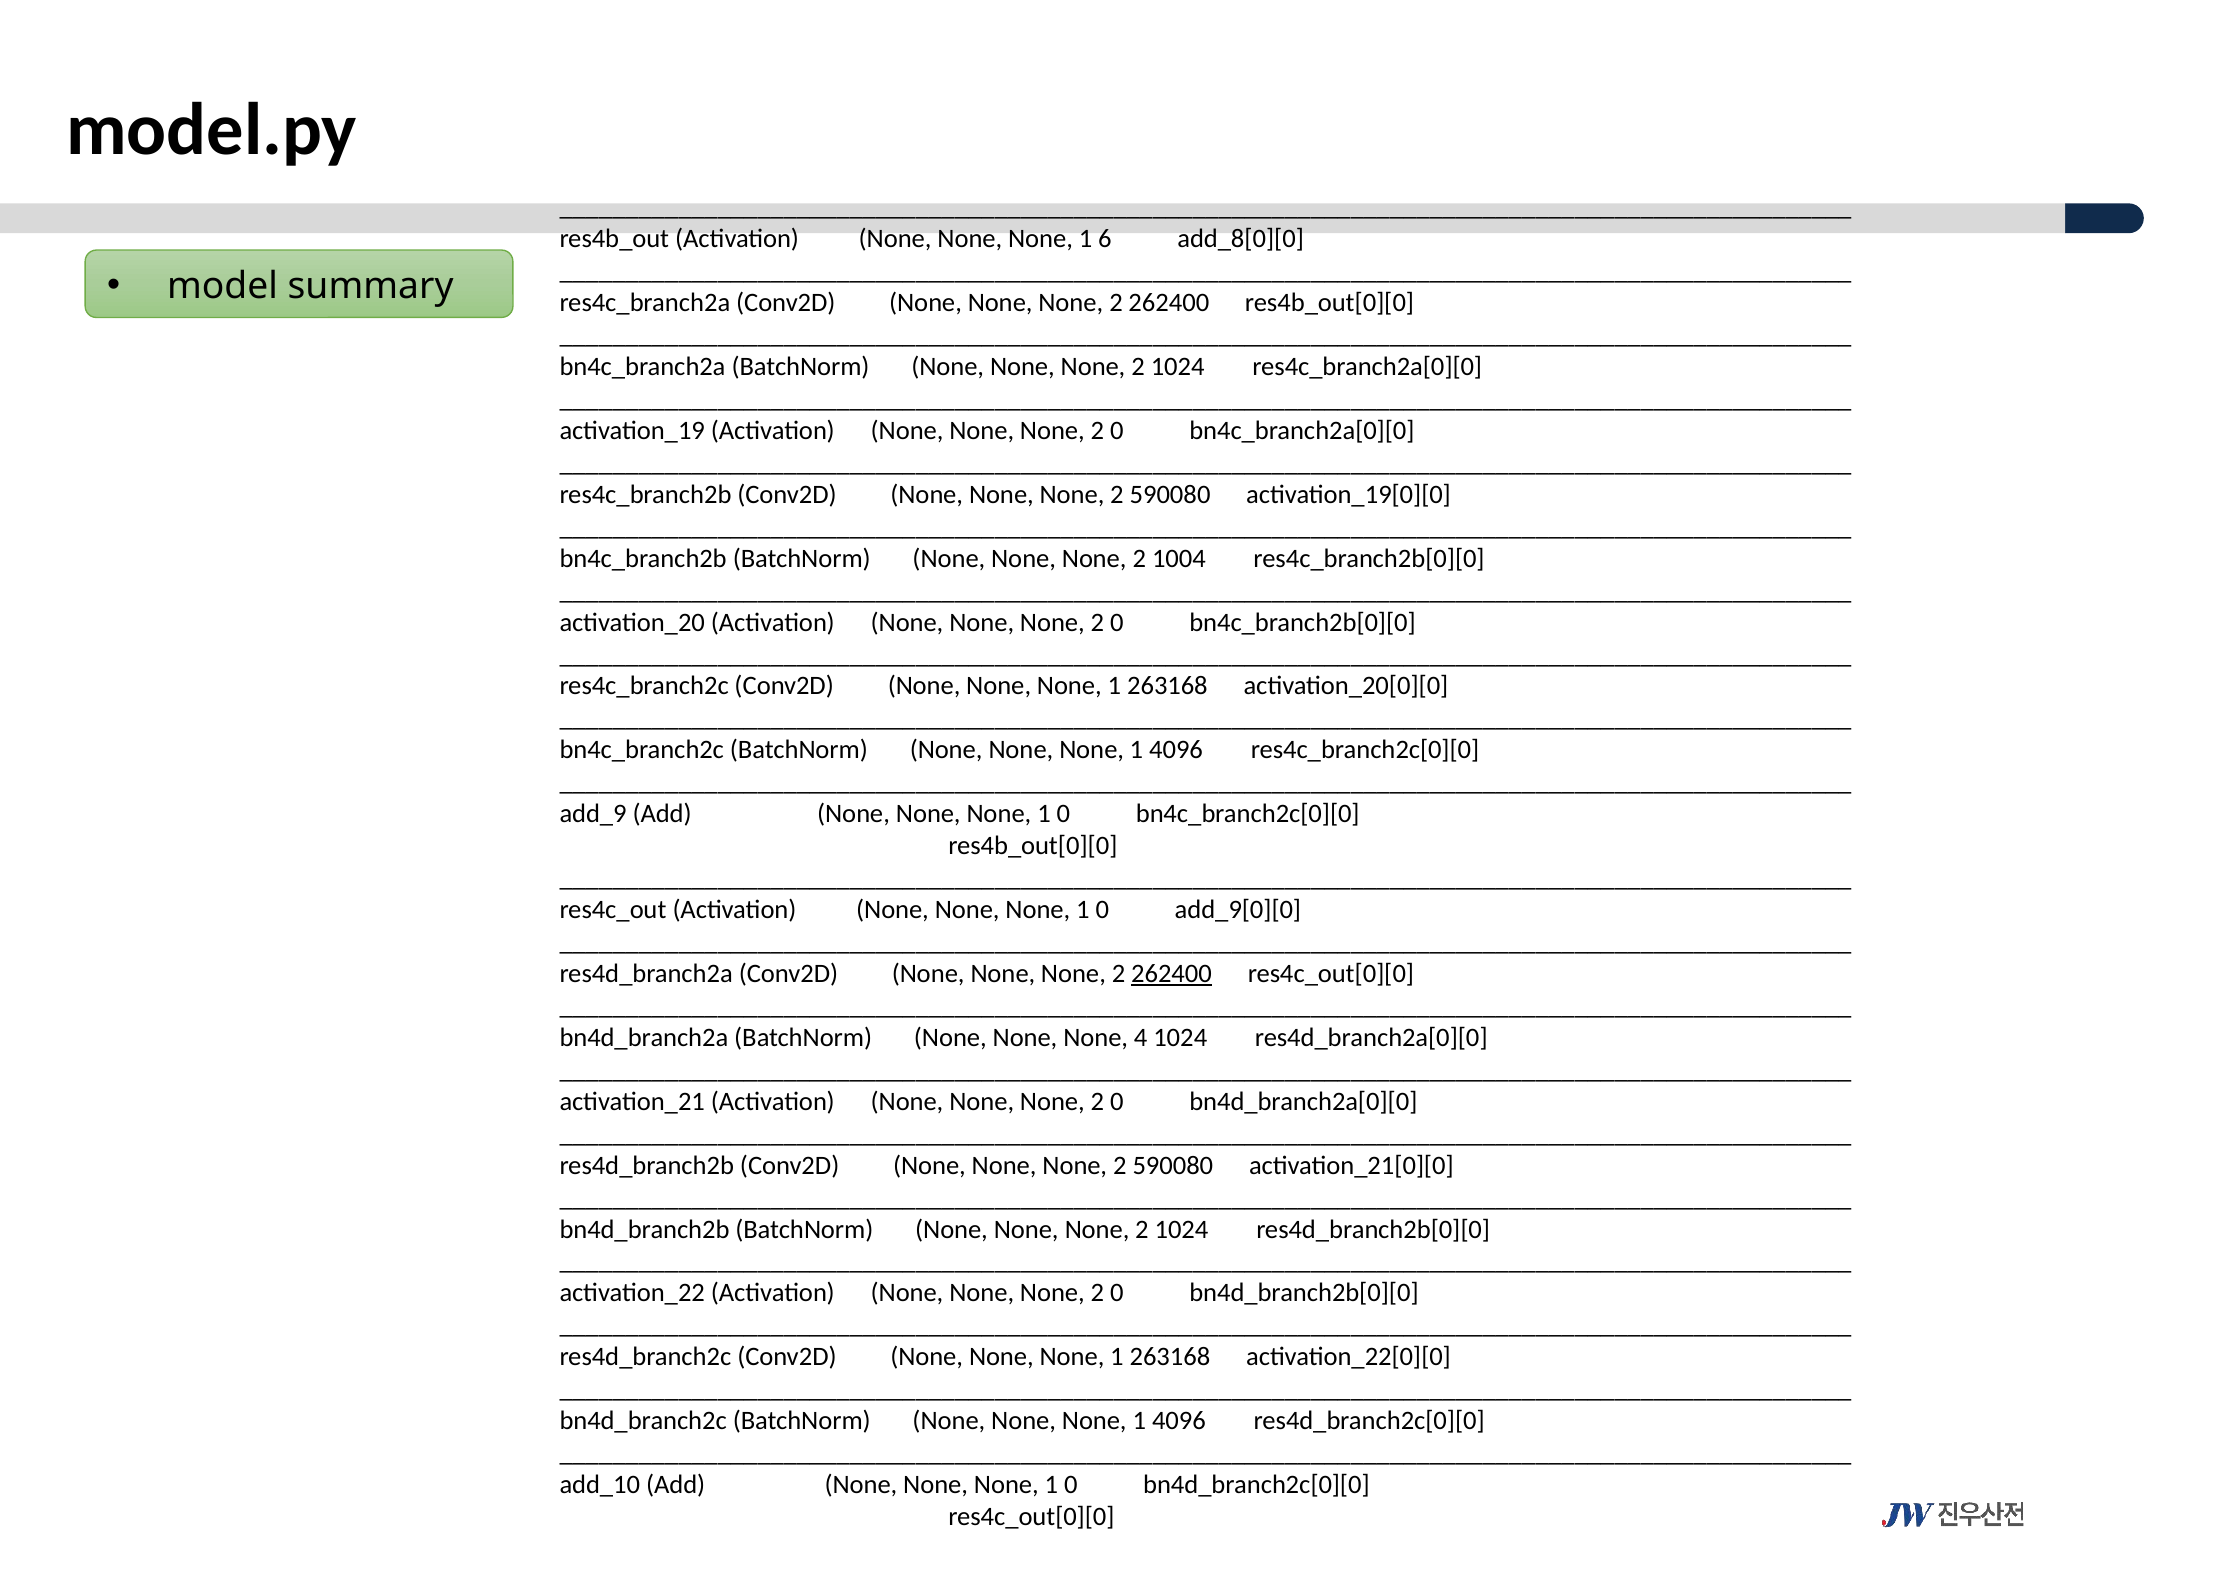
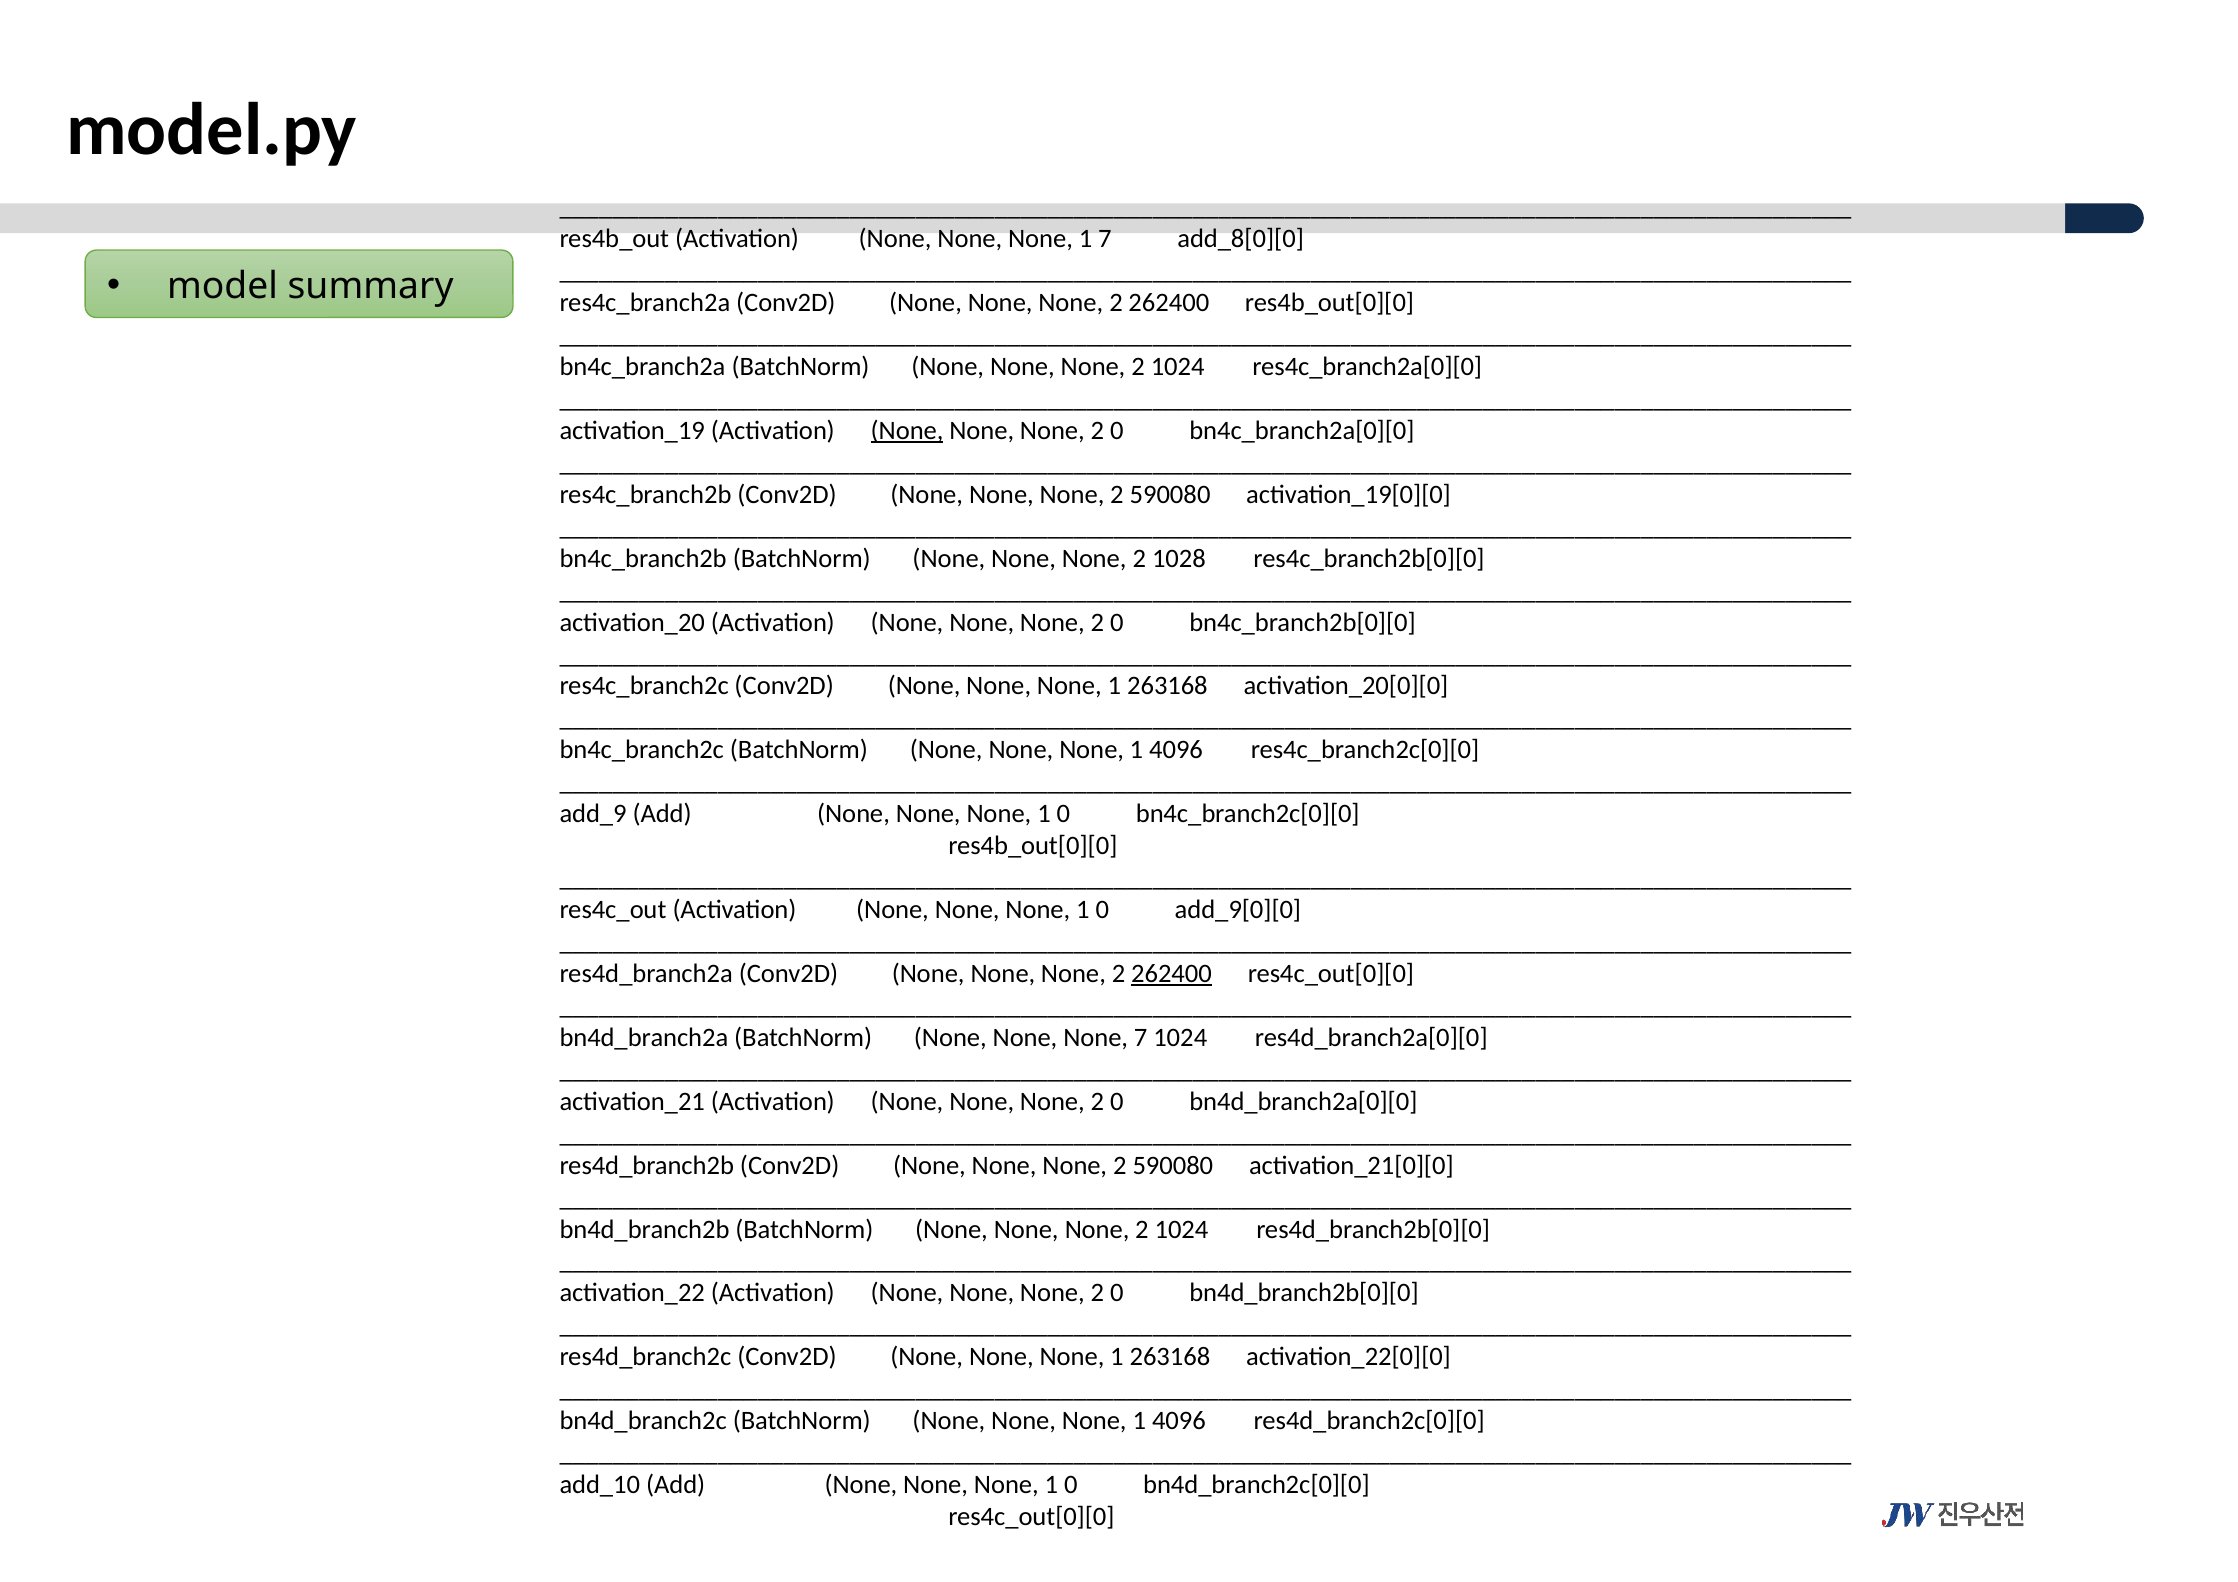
1 6: 6 -> 7
None at (907, 431) underline: none -> present
1004: 1004 -> 1028
None 4: 4 -> 7
